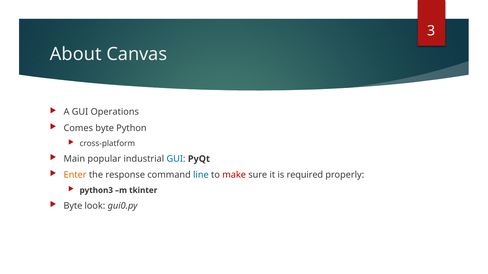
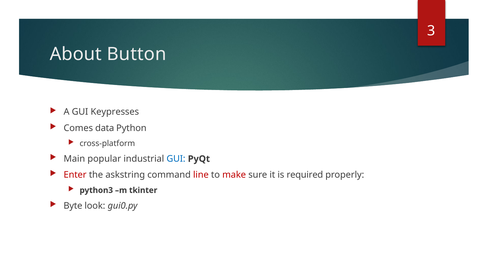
Canvas: Canvas -> Button
Operations: Operations -> Keypresses
Comes byte: byte -> data
Enter colour: orange -> red
response: response -> askstring
line colour: blue -> red
